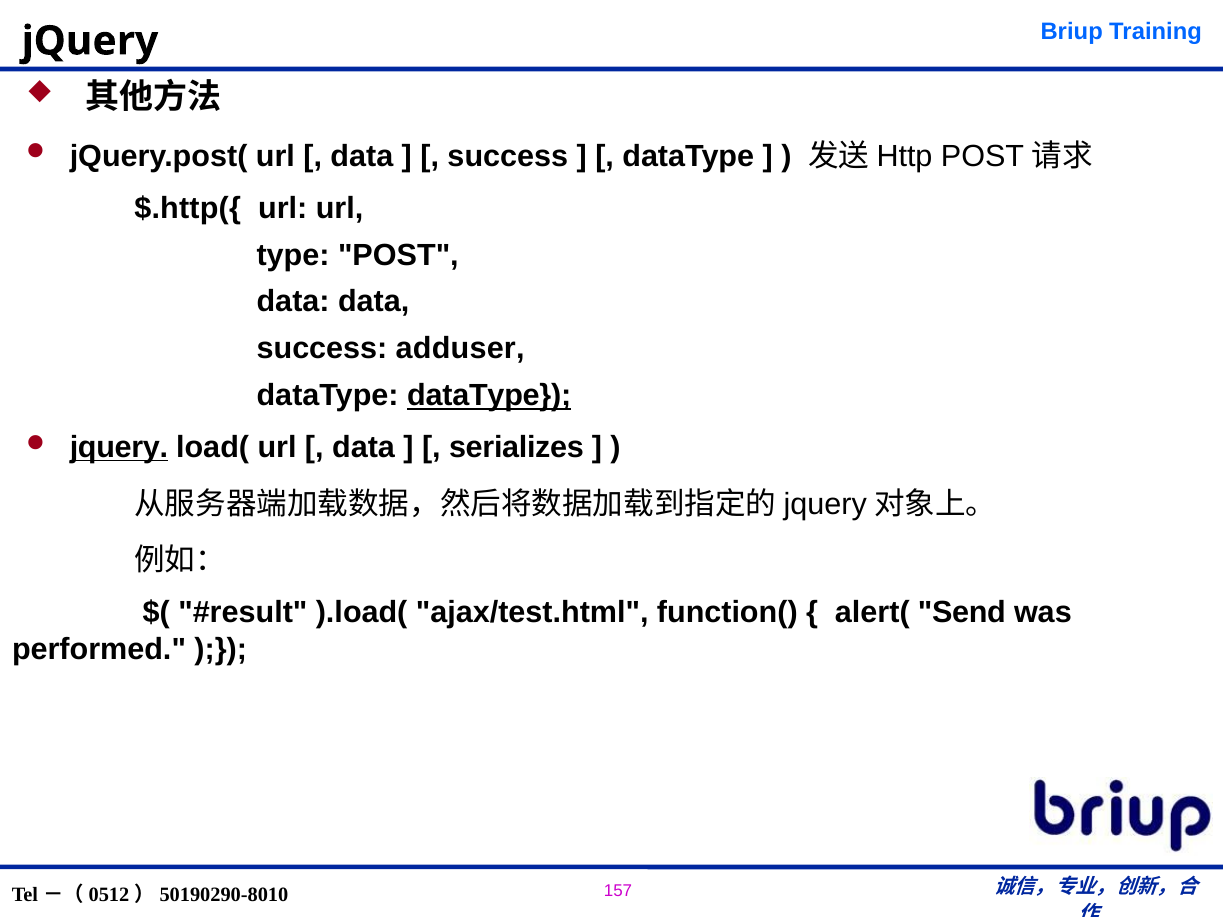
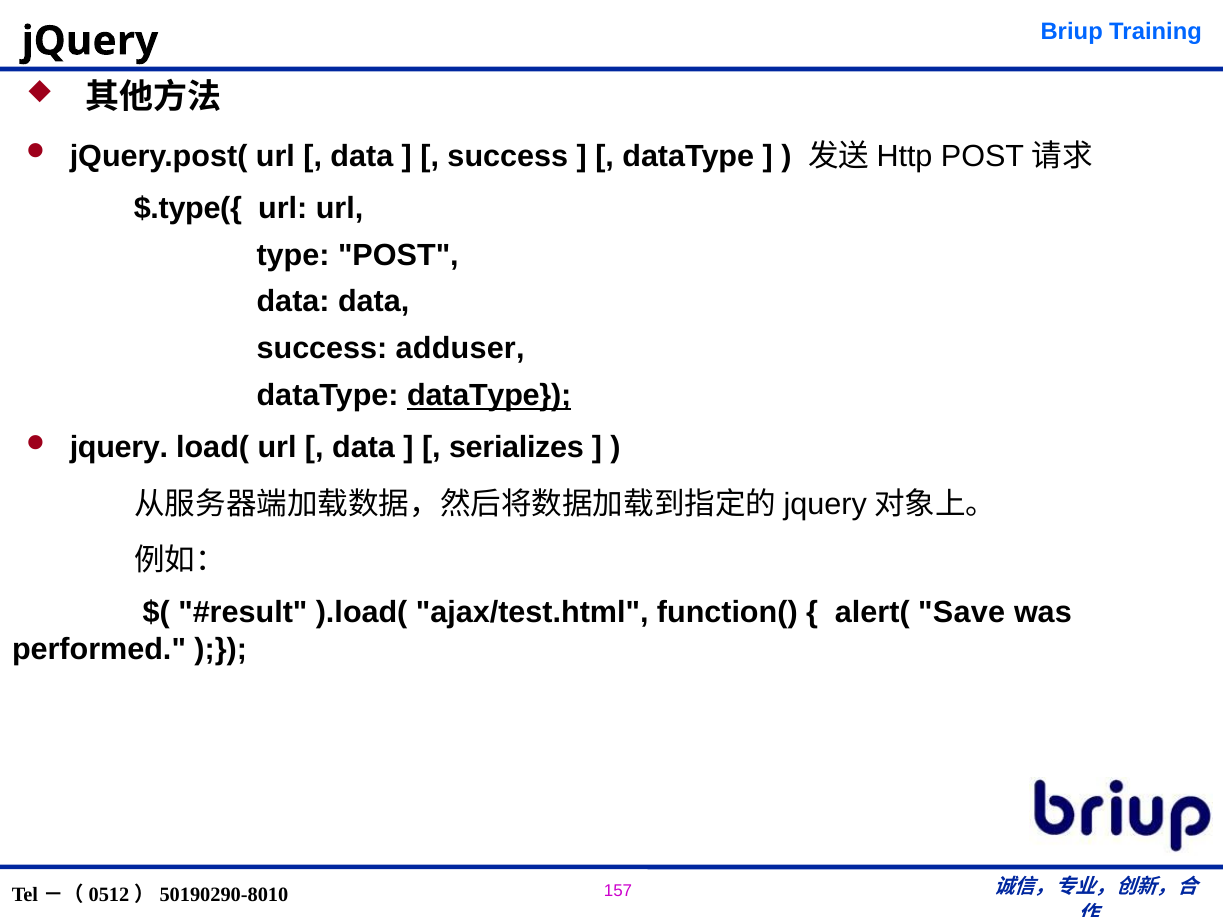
$.http({: $.http({ -> $.type({
jquery at (119, 448) underline: present -> none
Send: Send -> Save
